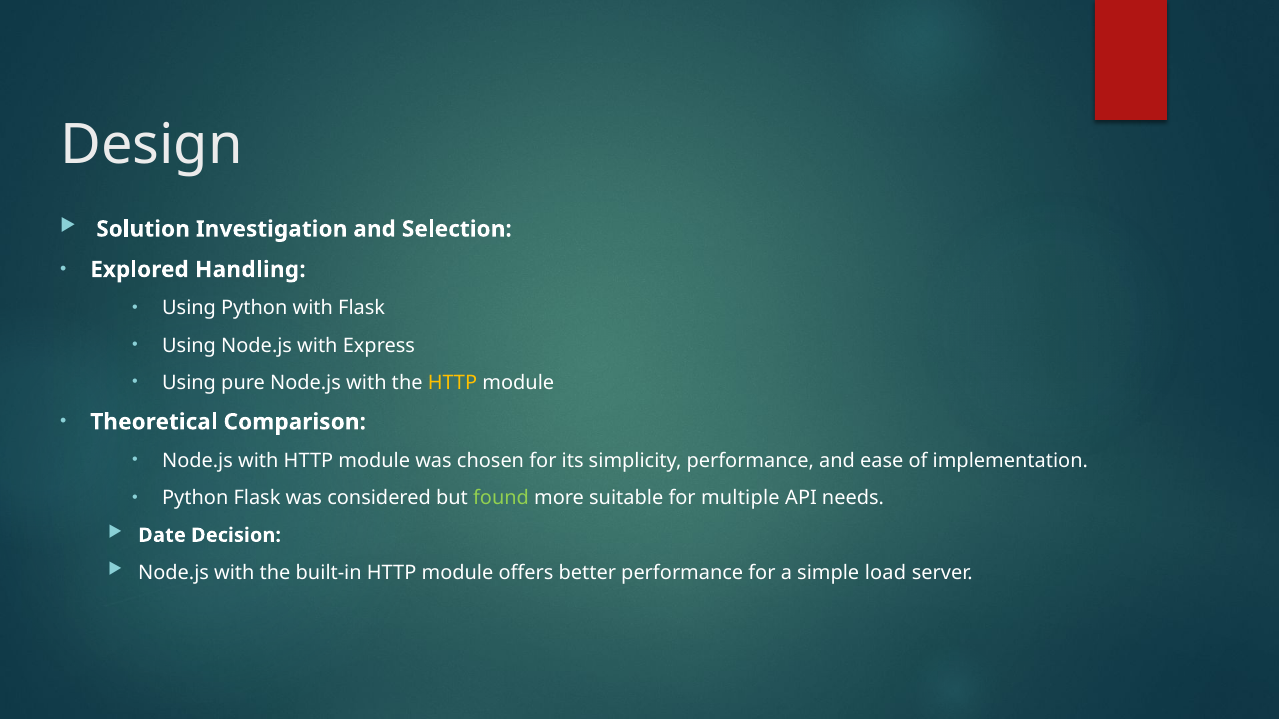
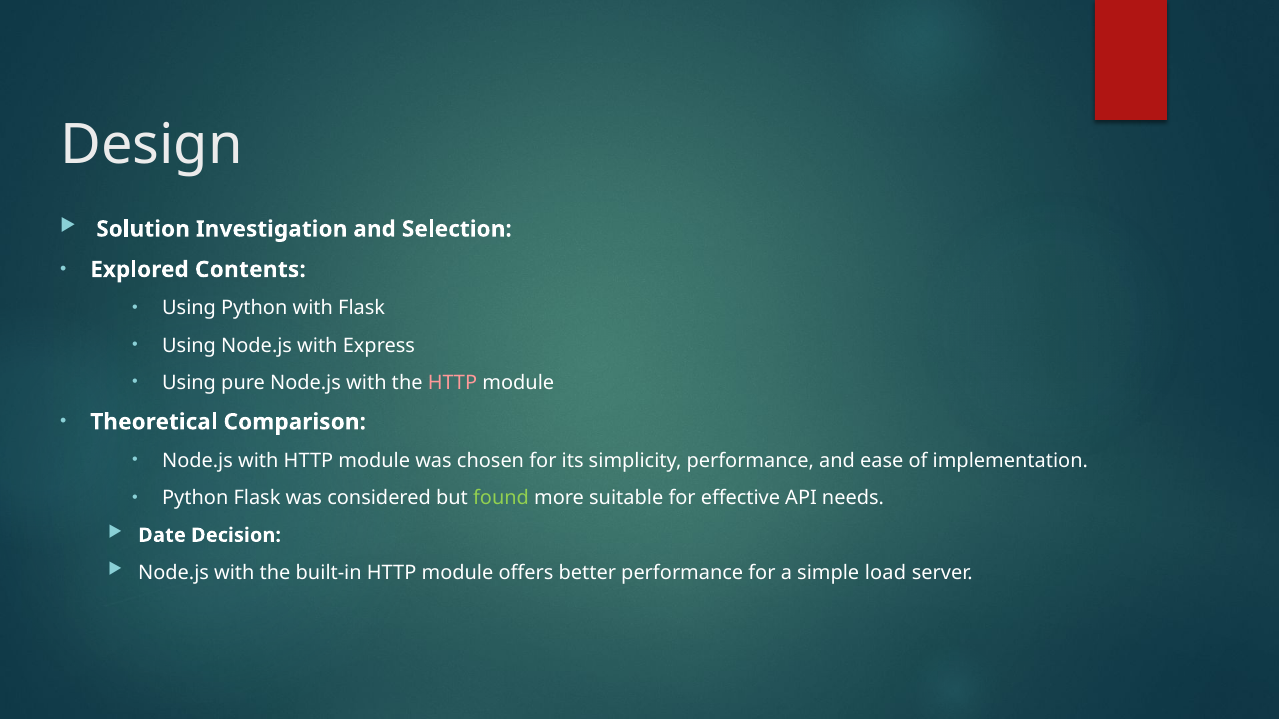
Handling: Handling -> Contents
HTTP at (452, 383) colour: yellow -> pink
multiple: multiple -> effective
